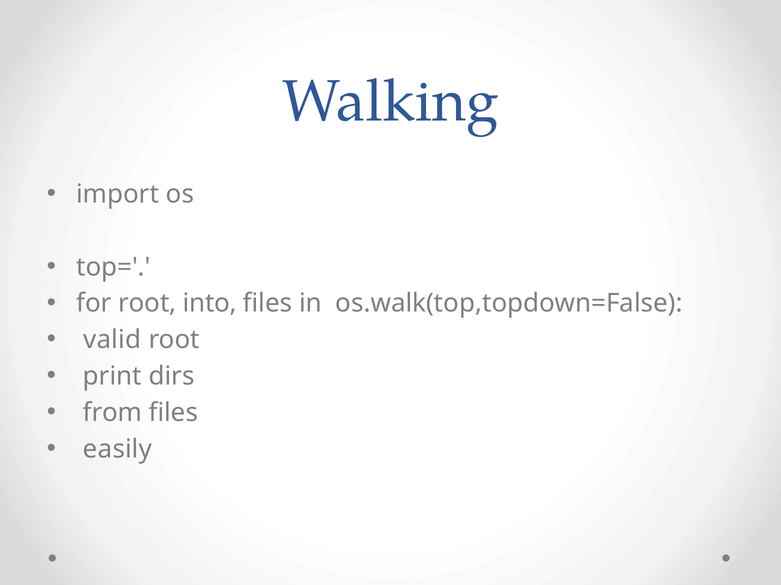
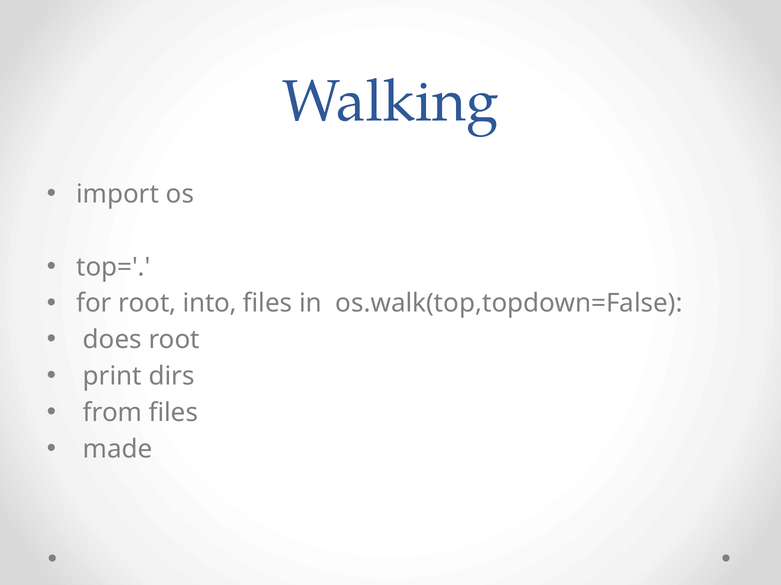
valid: valid -> does
easily: easily -> made
